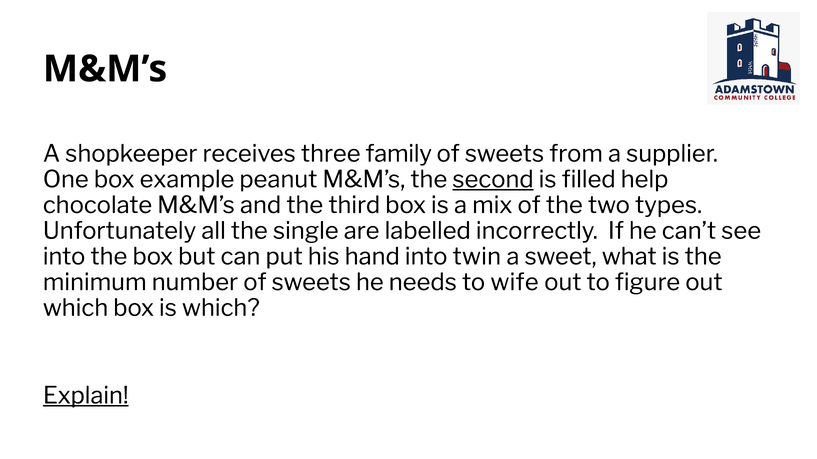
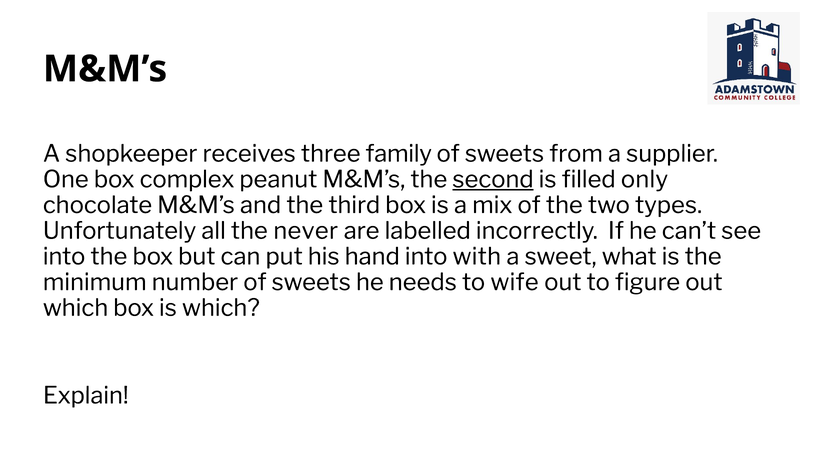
example: example -> complex
help: help -> only
single: single -> never
twin: twin -> with
Explain underline: present -> none
